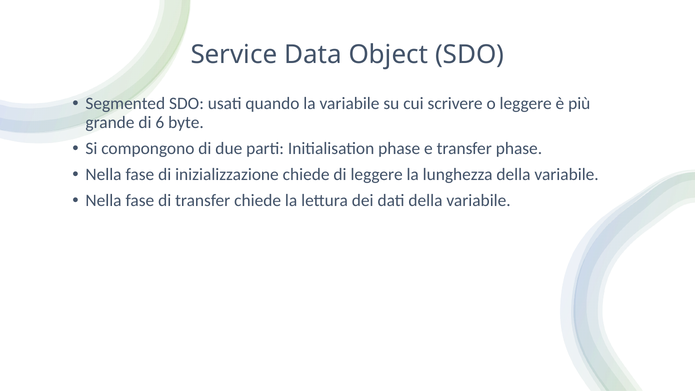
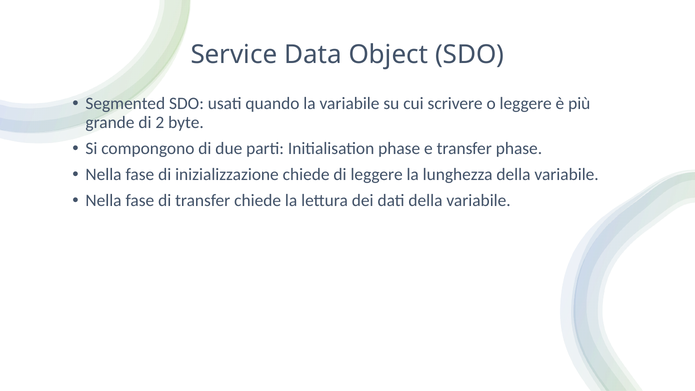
6: 6 -> 2
